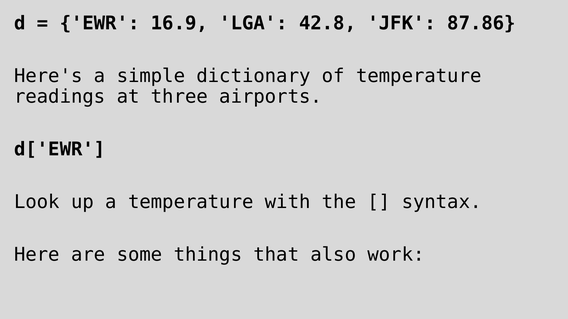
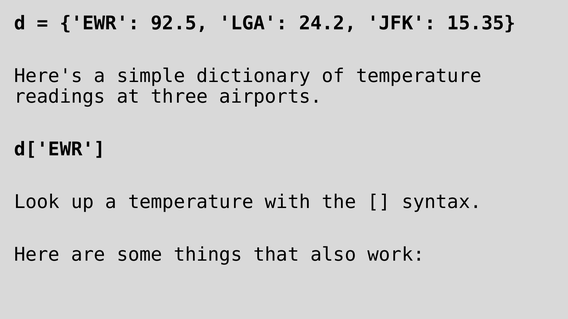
16.9: 16.9 -> 92.5
42.8: 42.8 -> 24.2
87.86: 87.86 -> 15.35
